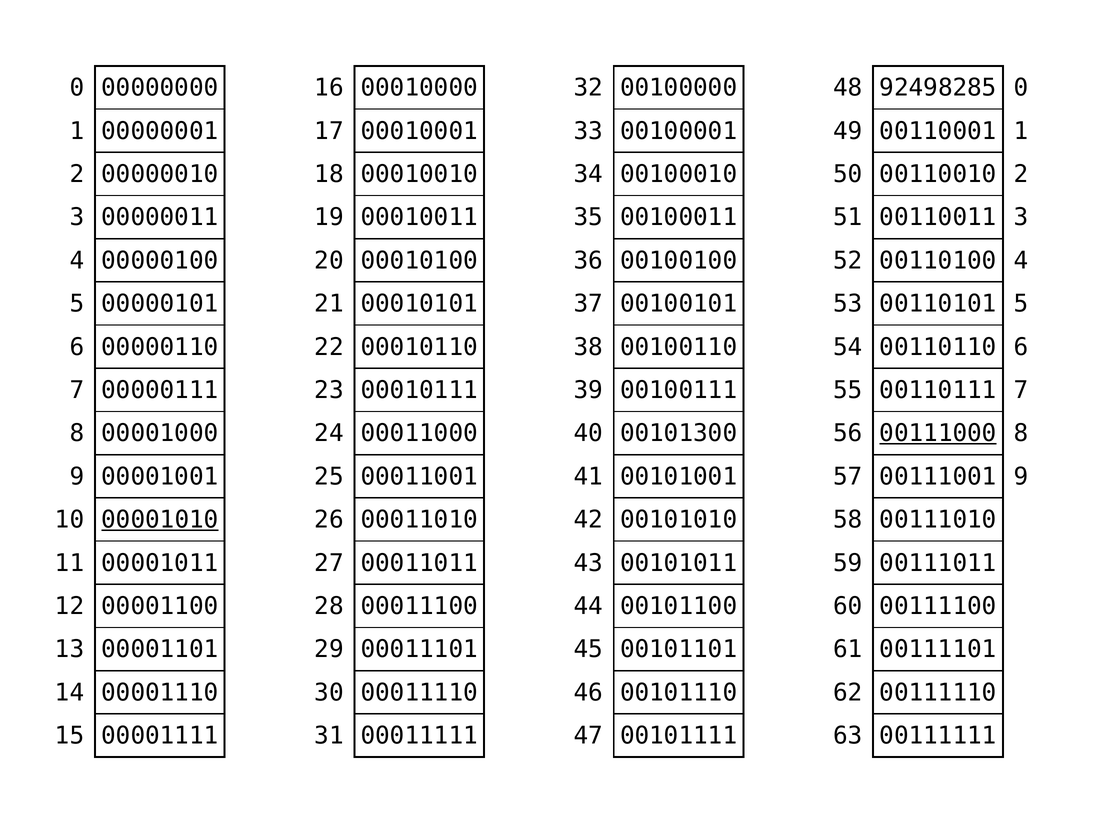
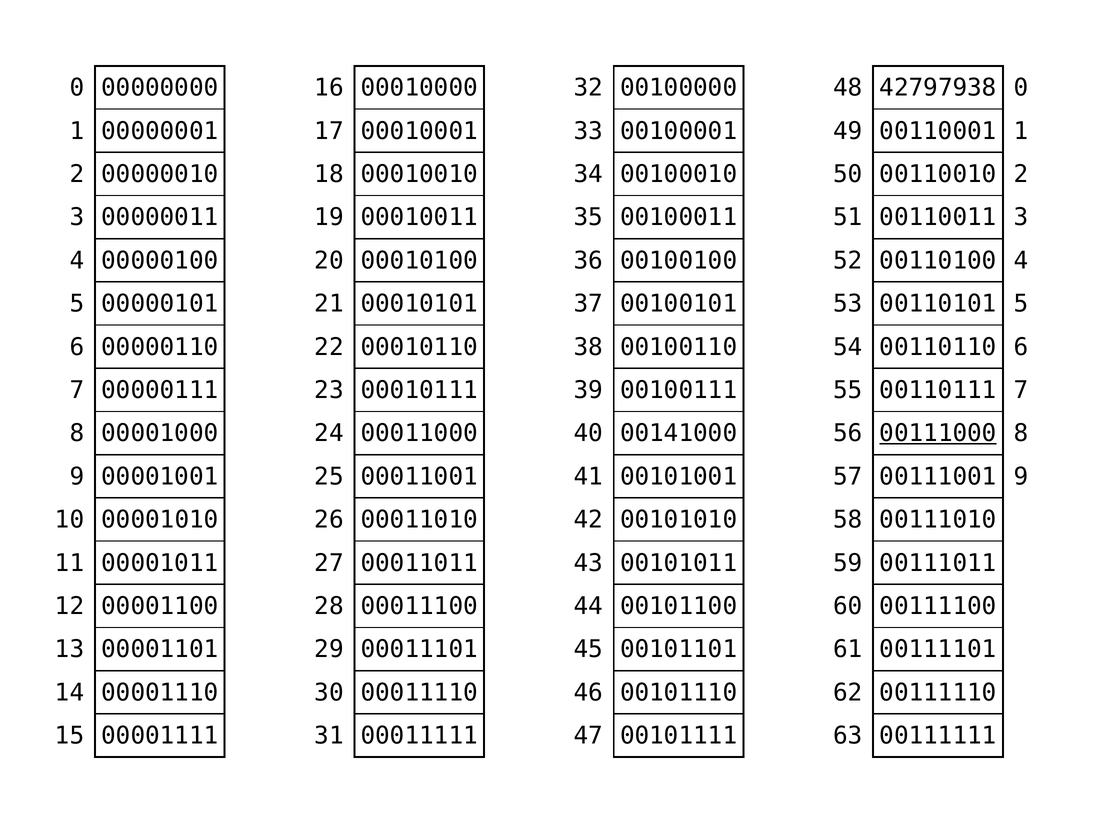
92498285: 92498285 -> 42797938
00101300: 00101300 -> 00141000
00001010 underline: present -> none
